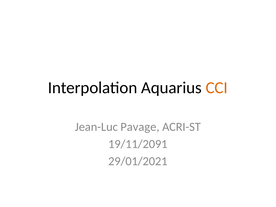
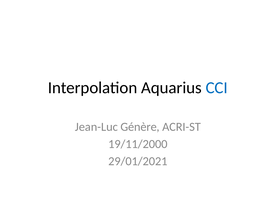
CCI colour: orange -> blue
Pavage: Pavage -> Génère
19/11/2091: 19/11/2091 -> 19/11/2000
